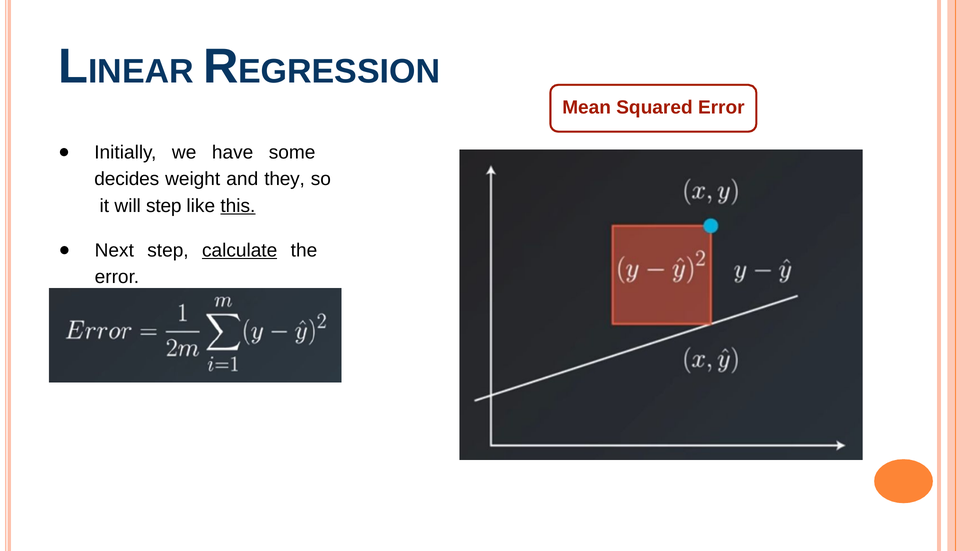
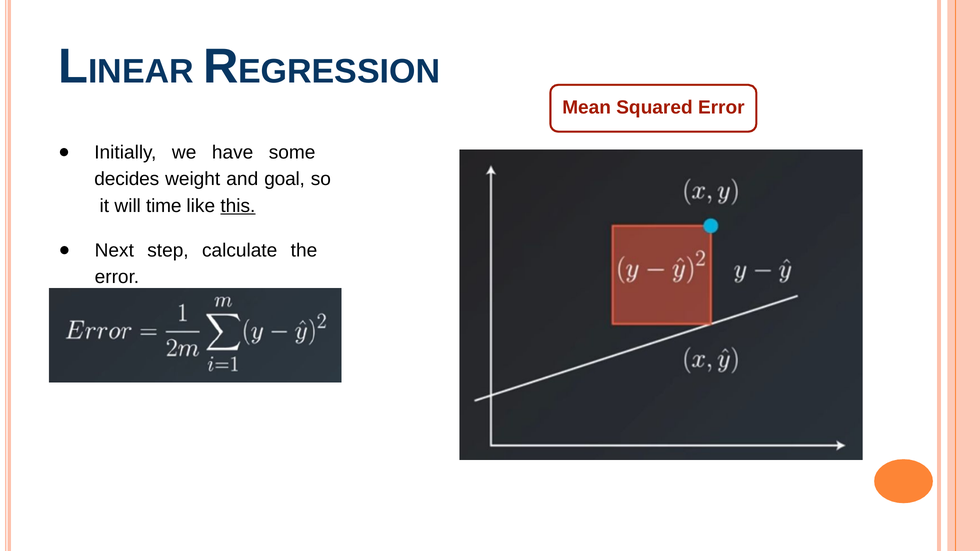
they: they -> goal
will step: step -> time
calculate underline: present -> none
